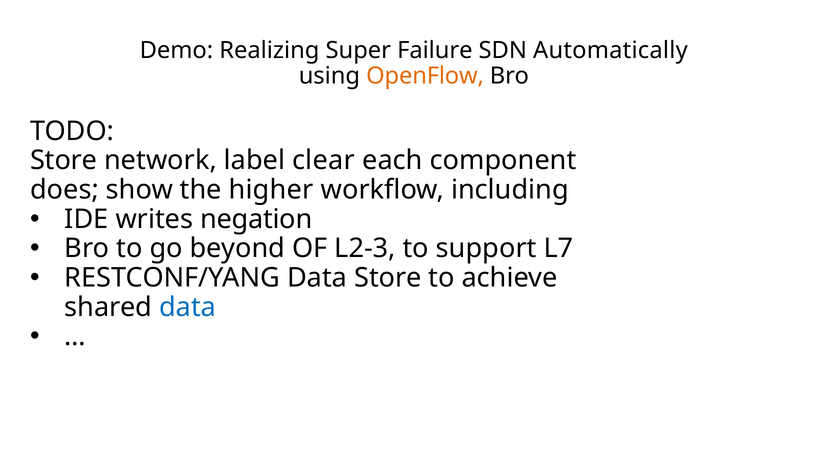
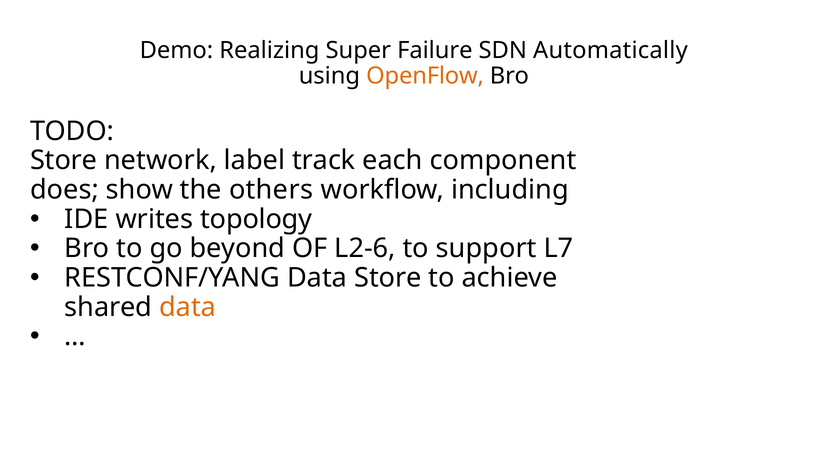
clear: clear -> track
higher: higher -> others
negation: negation -> topology
L2-3: L2-3 -> L2-6
data at (188, 307) colour: blue -> orange
